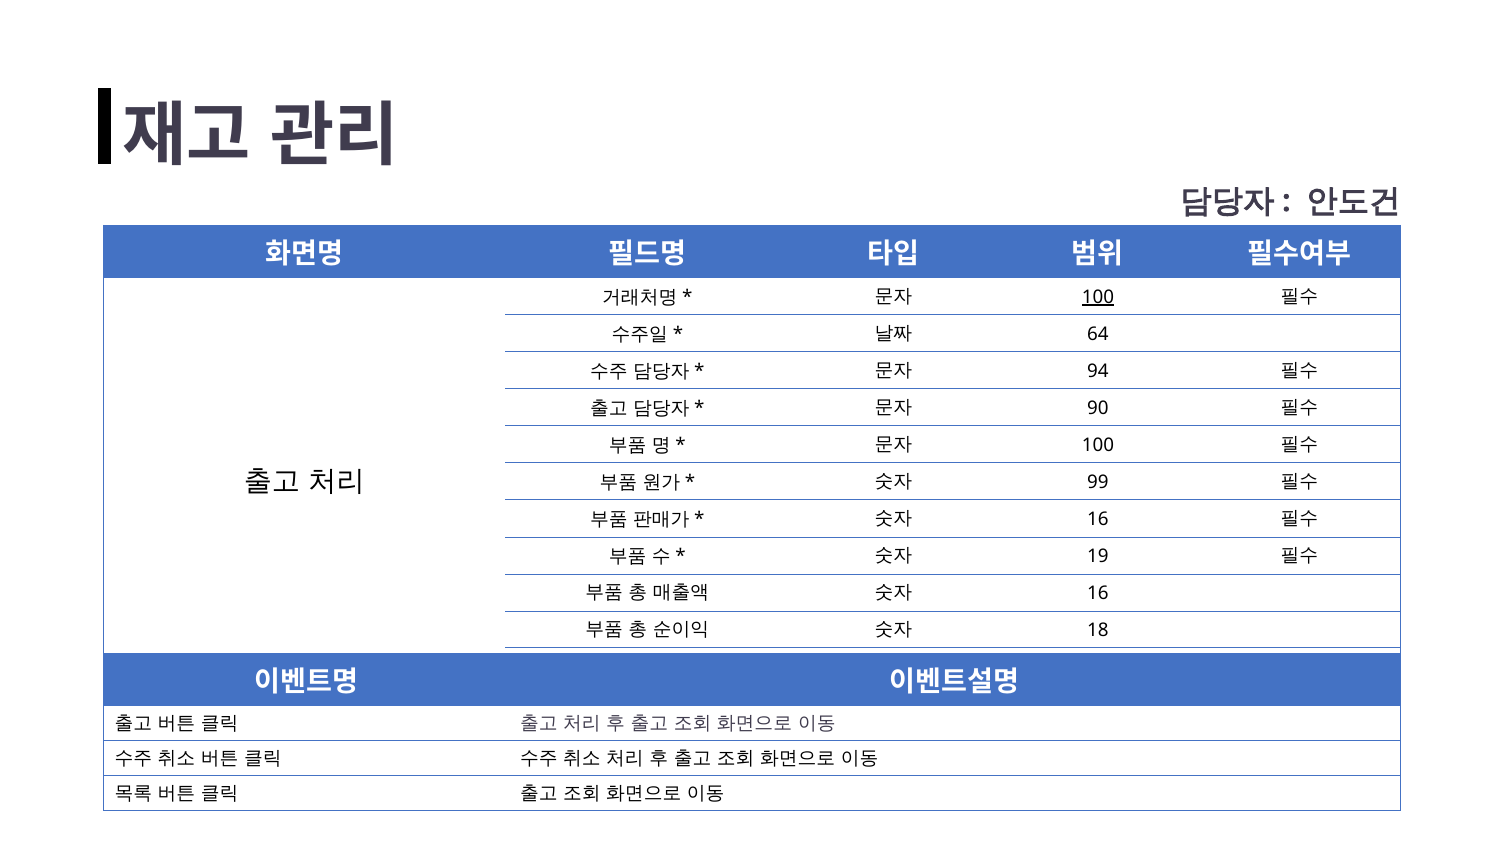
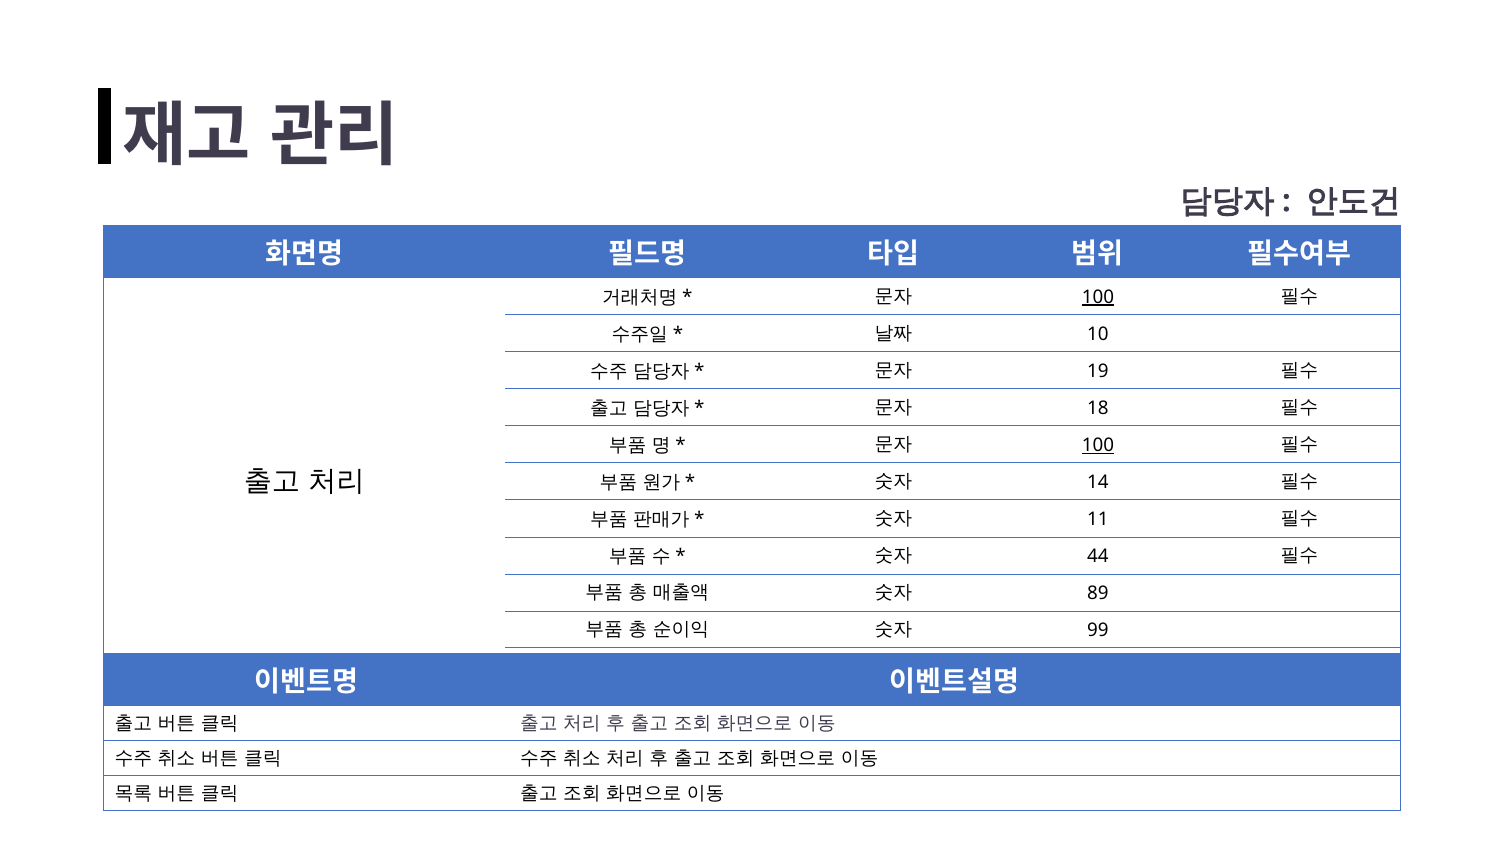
64 at (1098, 334): 64 -> 10
94: 94 -> 19
90: 90 -> 18
100 at (1098, 445) underline: none -> present
99: 99 -> 14
16 at (1098, 519): 16 -> 11
19: 19 -> 44
16 at (1098, 594): 16 -> 89
18: 18 -> 99
